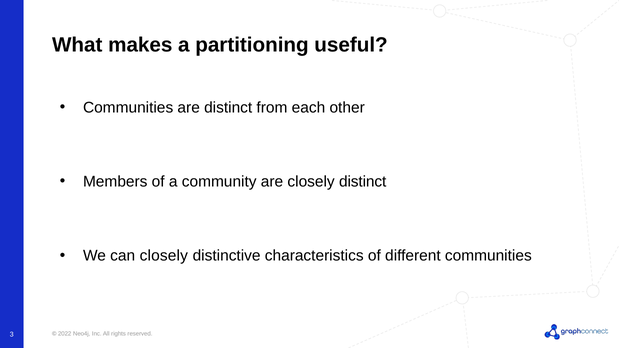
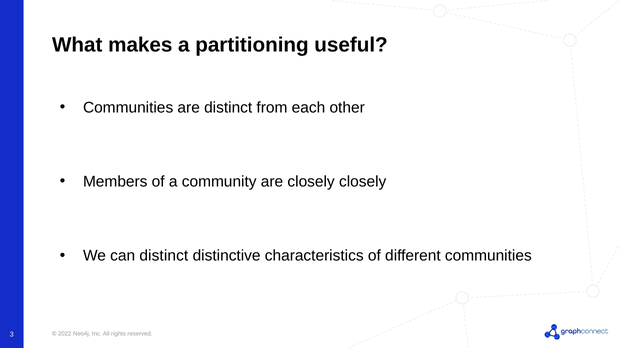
closely distinct: distinct -> closely
can closely: closely -> distinct
